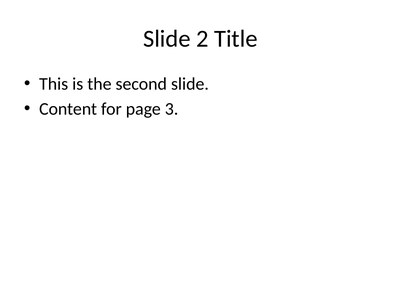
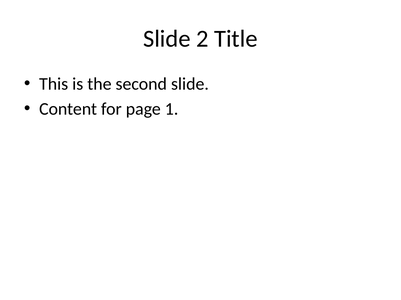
3: 3 -> 1
